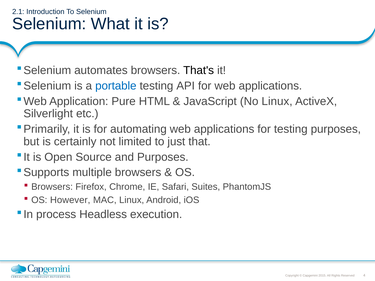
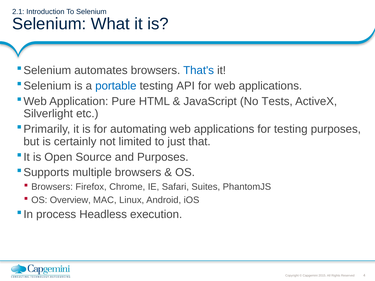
That's colour: black -> blue
No Linux: Linux -> Tests
However: However -> Overview
